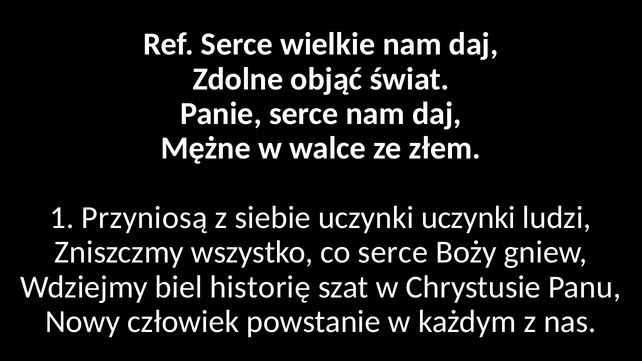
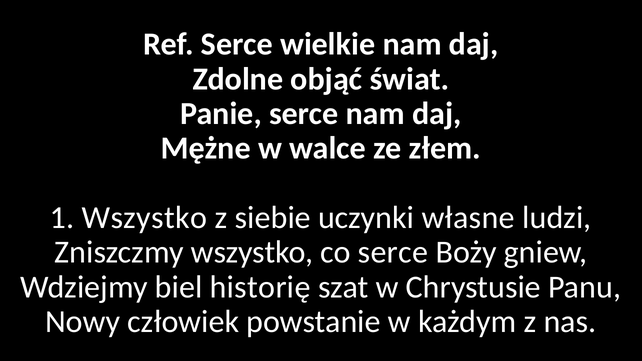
1 Przyniosą: Przyniosą -> Wszystko
uczynki uczynki: uczynki -> własne
